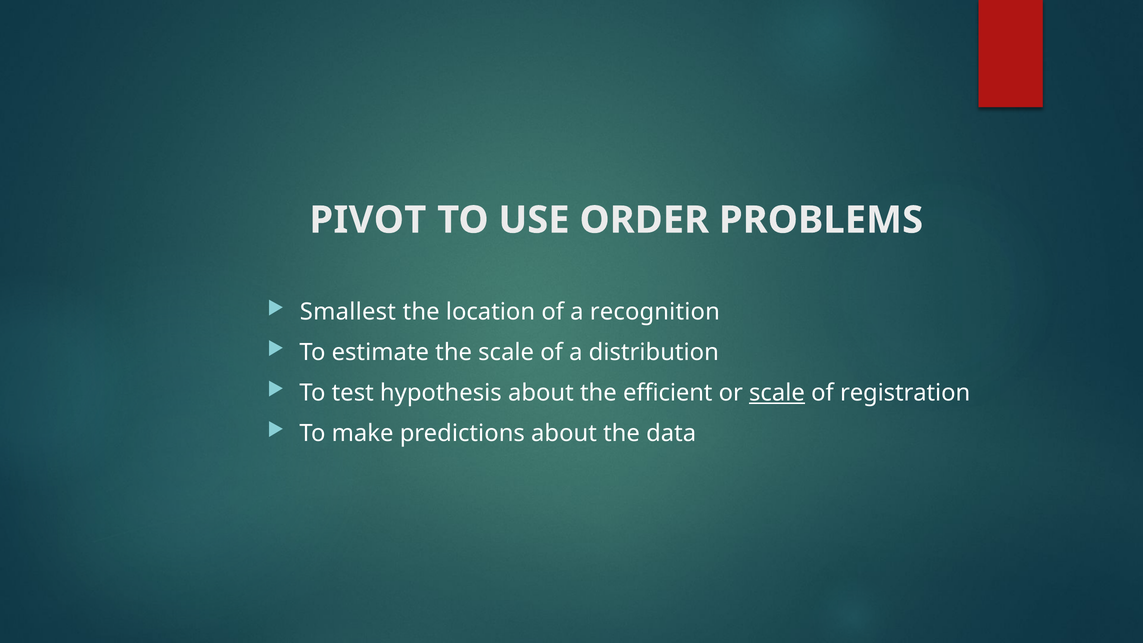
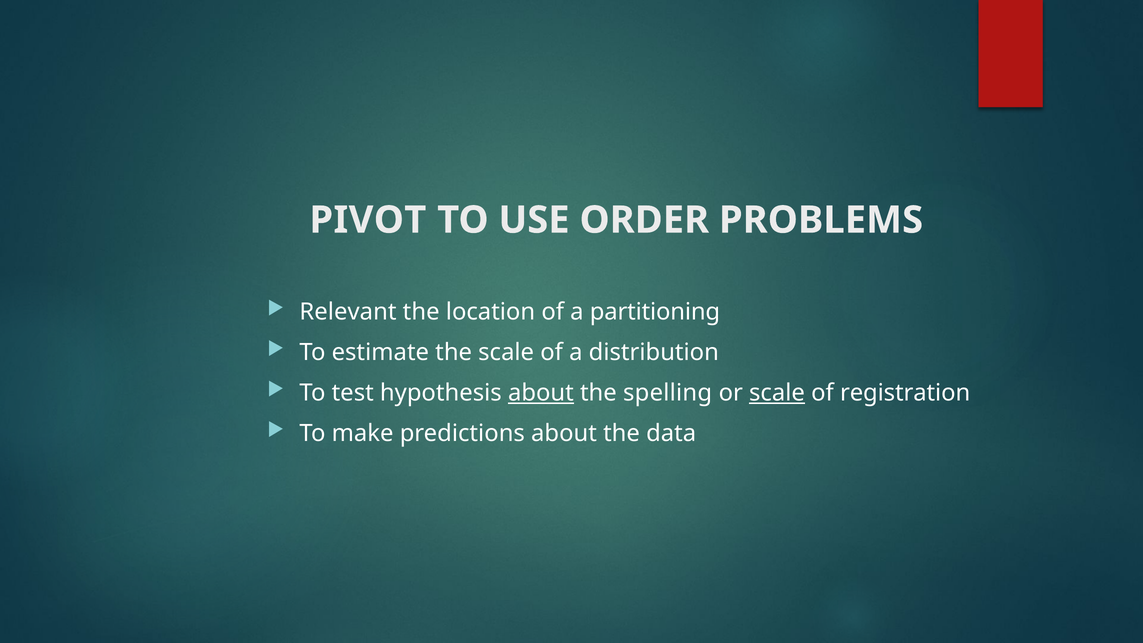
Smallest: Smallest -> Relevant
recognition: recognition -> partitioning
about at (541, 393) underline: none -> present
efficient: efficient -> spelling
